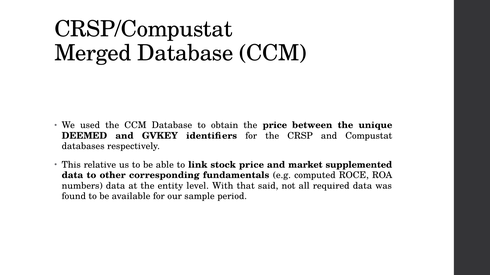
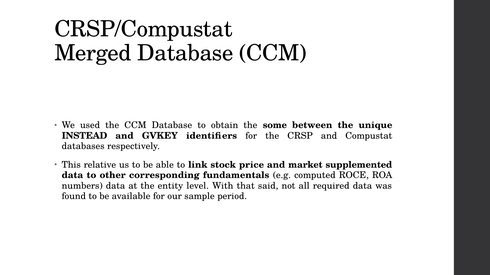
the price: price -> some
DEEMED: DEEMED -> INSTEAD
